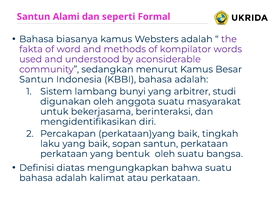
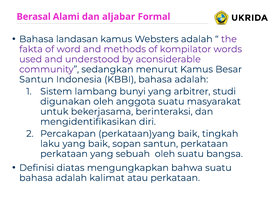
Santun at (34, 17): Santun -> Berasal
seperti: seperti -> aljabar
biasanya: biasanya -> landasan
bentuk: bentuk -> sebuah
